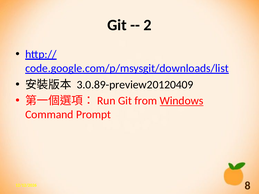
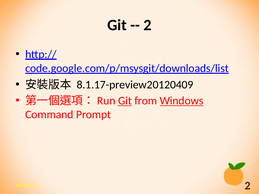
3.0.89-preview20120409: 3.0.89-preview20120409 -> 8.1.17-preview20120409
Git at (125, 101) underline: none -> present
8 at (248, 186): 8 -> 2
